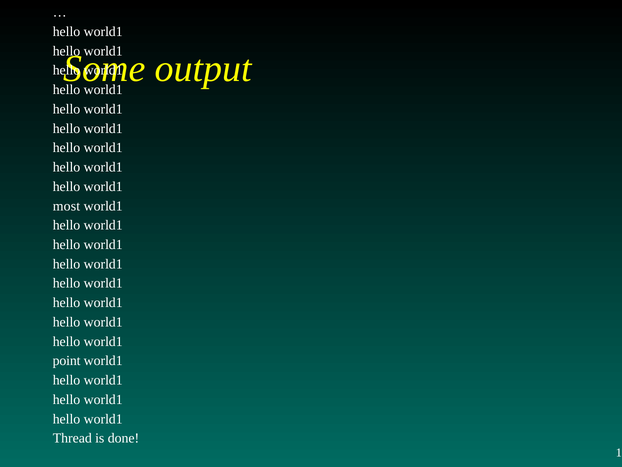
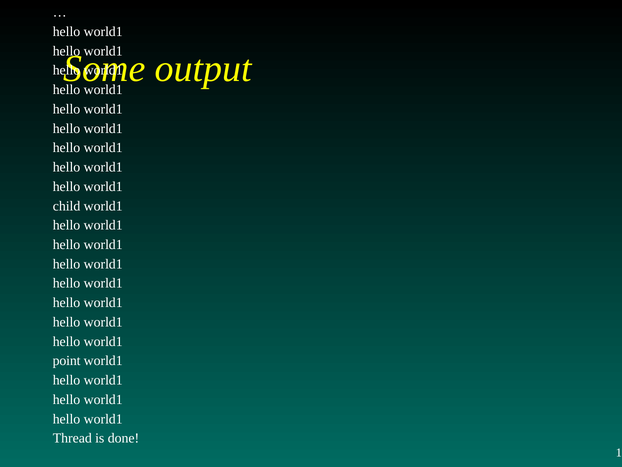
most: most -> child
